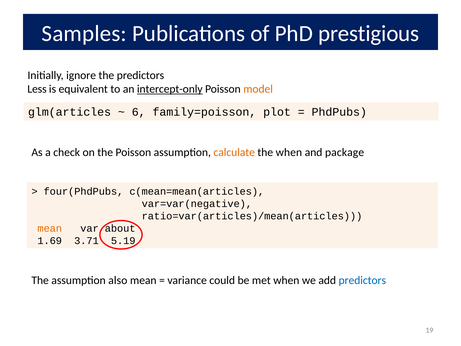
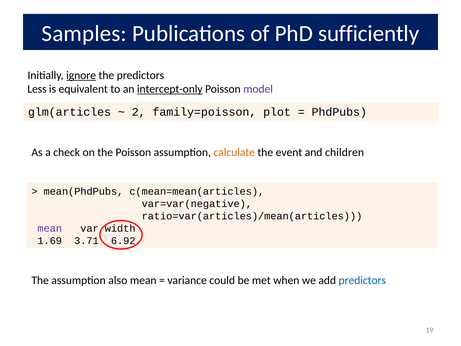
prestigious: prestigious -> sufficiently
ignore underline: none -> present
model colour: orange -> purple
6: 6 -> 2
the when: when -> event
package: package -> children
four(PhdPubs: four(PhdPubs -> mean(PhdPubs
mean at (50, 228) colour: orange -> purple
about: about -> width
5.19: 5.19 -> 6.92
